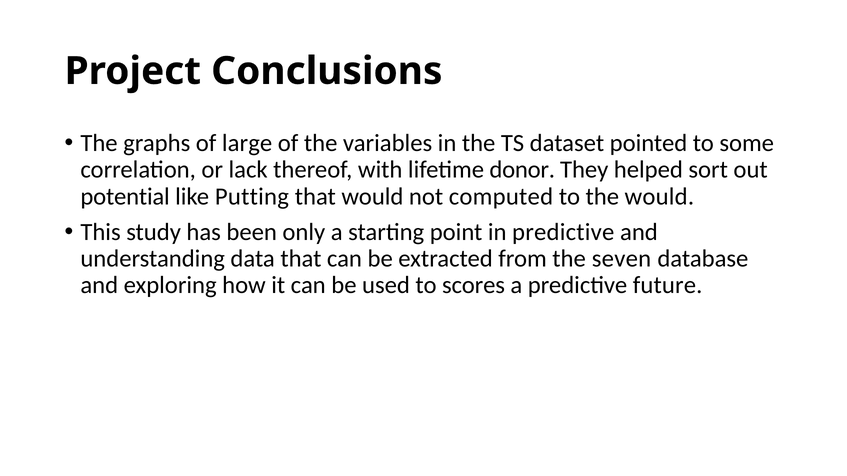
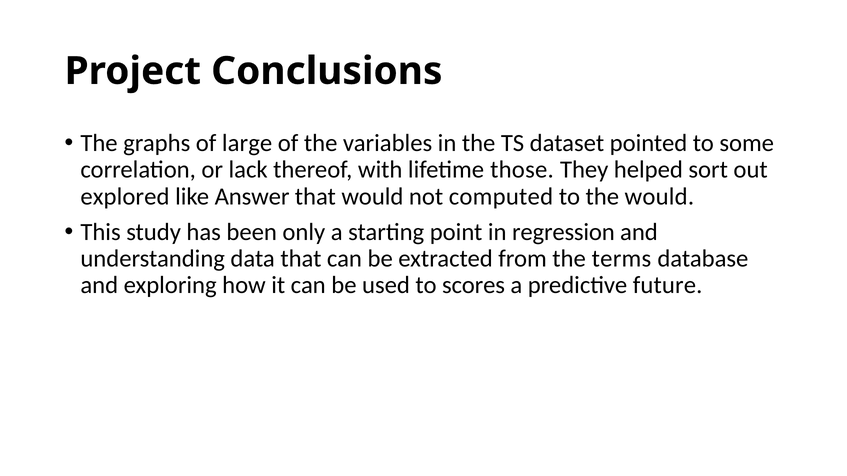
donor: donor -> those
potential: potential -> explored
Putting: Putting -> Answer
in predictive: predictive -> regression
seven: seven -> terms
